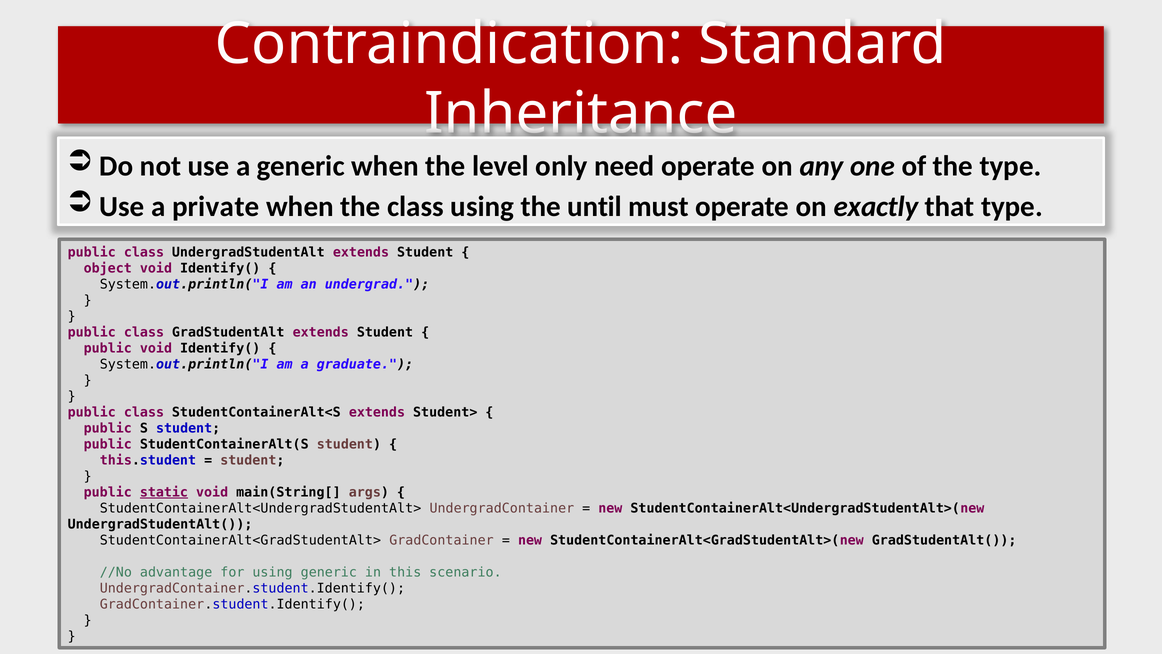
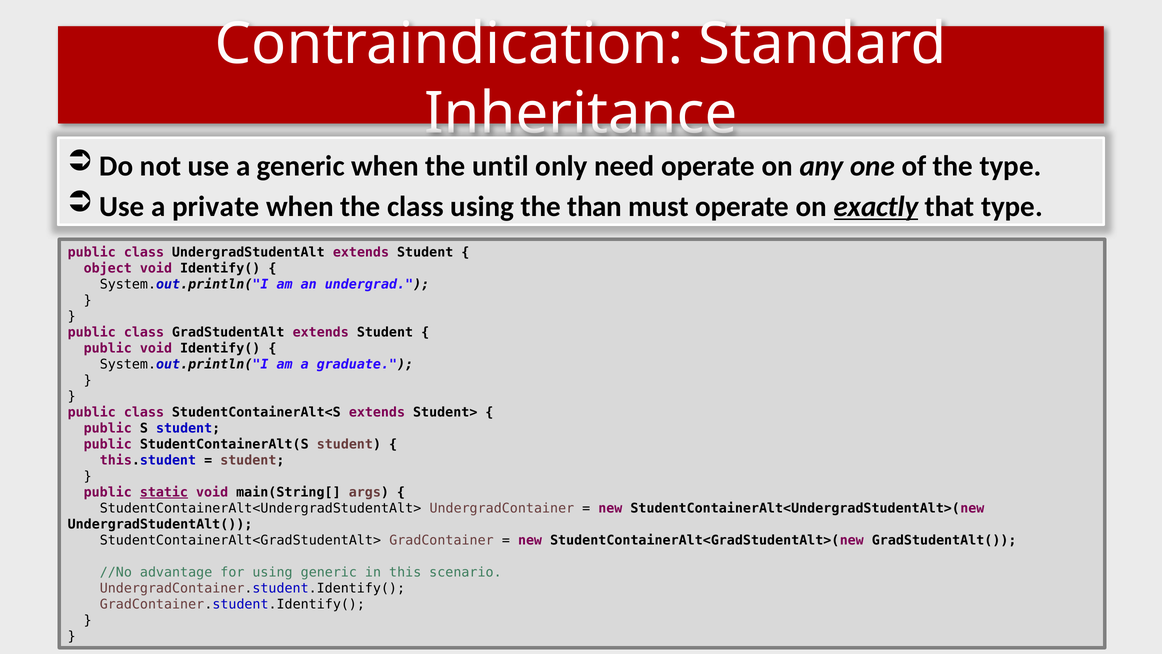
level: level -> until
until: until -> than
exactly underline: none -> present
